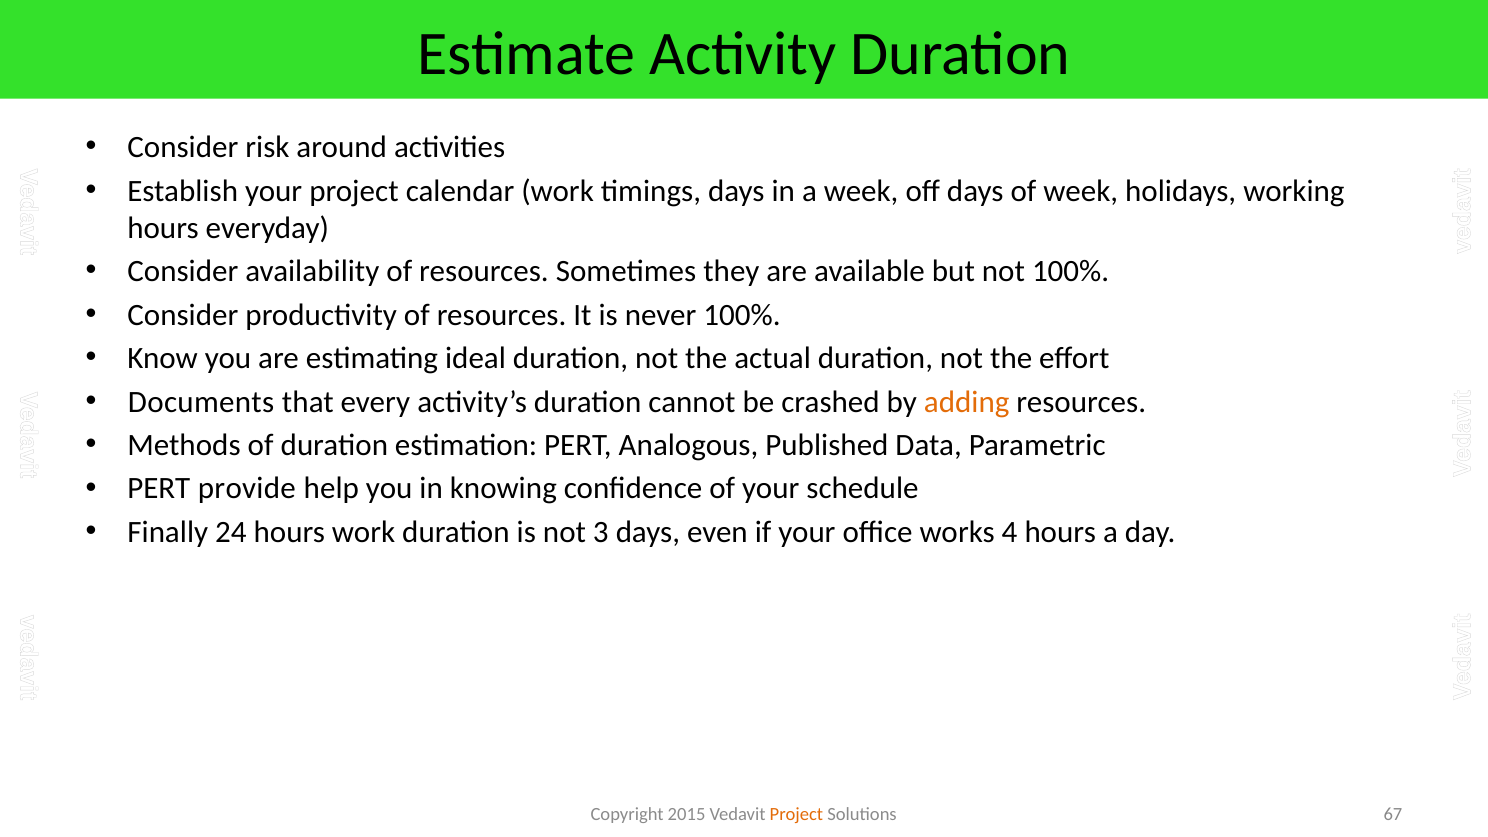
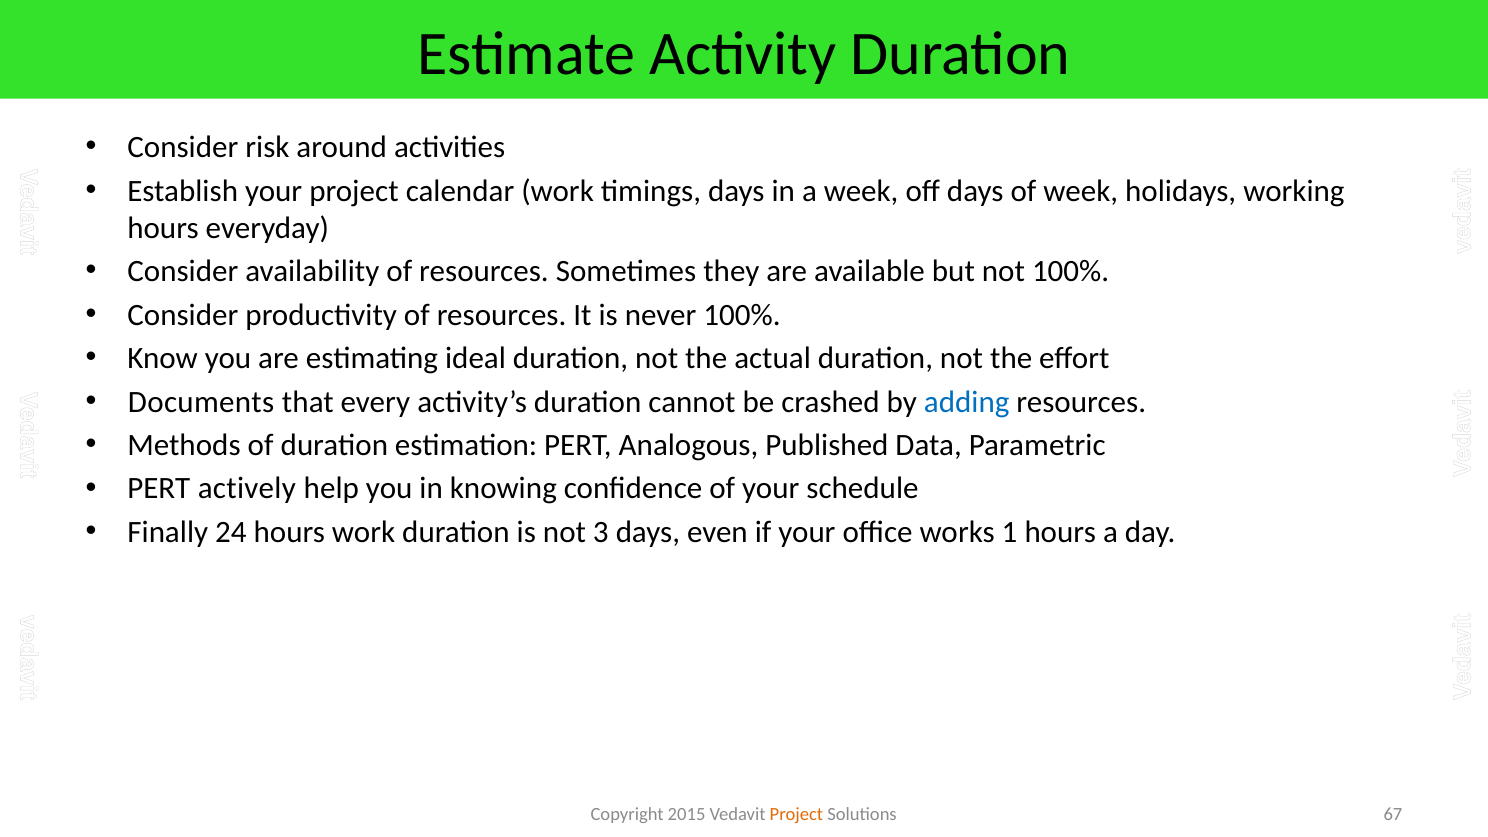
adding colour: orange -> blue
provide: provide -> actively
4: 4 -> 1
